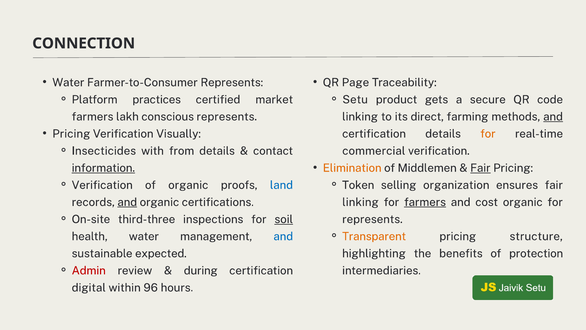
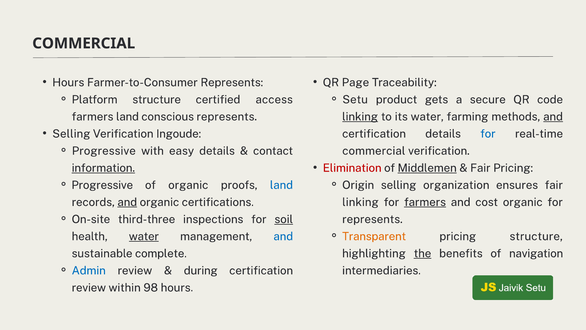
CONNECTION at (84, 43): CONNECTION -> COMMERCIAL
Water at (68, 82): Water -> Hours
Platform practices: practices -> structure
market: market -> access
farmers lakh: lakh -> land
linking at (360, 117) underline: none -> present
its direct: direct -> water
Pricing at (71, 134): Pricing -> Selling
Verification Visually: Visually -> Ingoude
for at (488, 134) colour: orange -> blue
Insecticides at (104, 151): Insecticides -> Progressive
from: from -> easy
Elimination colour: orange -> red
Middlemen underline: none -> present
Fair at (480, 168) underline: present -> none
Token: Token -> Origin
Verification at (102, 185): Verification -> Progressive
water at (144, 236) underline: none -> present
expected: expected -> complete
the underline: none -> present
protection: protection -> navigation
Admin colour: red -> blue
digital at (89, 287): digital -> review
96: 96 -> 98
